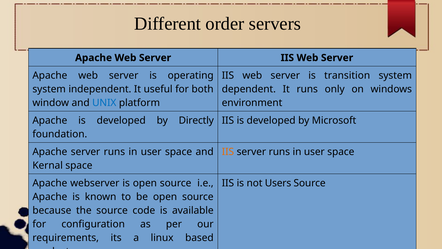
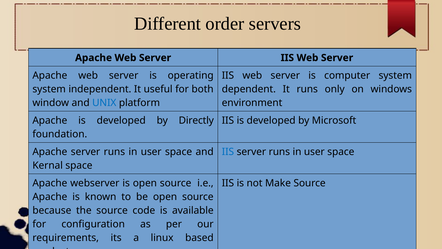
transition: transition -> computer
IIS at (228, 152) colour: orange -> blue
Users: Users -> Make
